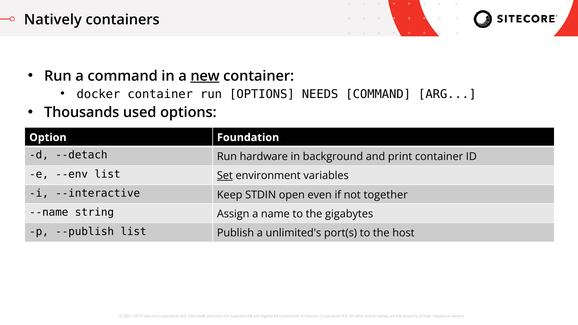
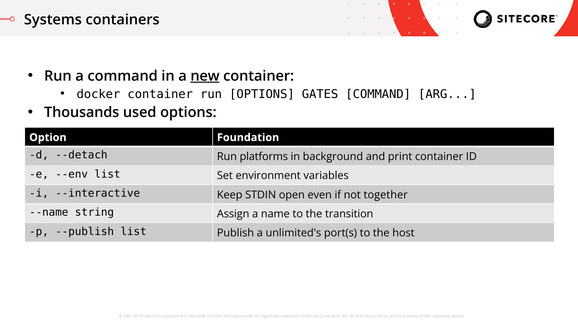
Natively: Natively -> Systems
NEEDS: NEEDS -> GATES
hardware: hardware -> platforms
Set underline: present -> none
gigabytes: gigabytes -> transition
